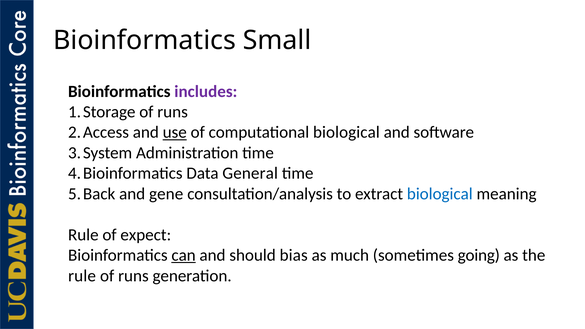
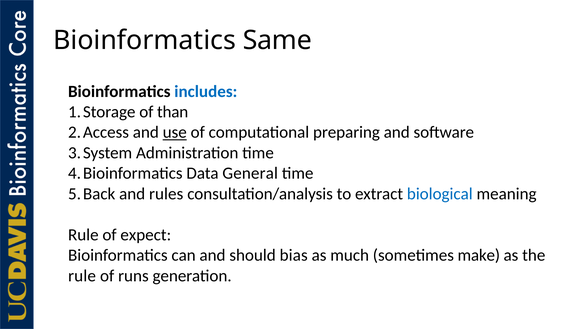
Small: Small -> Same
includes colour: purple -> blue
runs at (173, 112): runs -> than
computational biological: biological -> preparing
gene: gene -> rules
can underline: present -> none
going: going -> make
